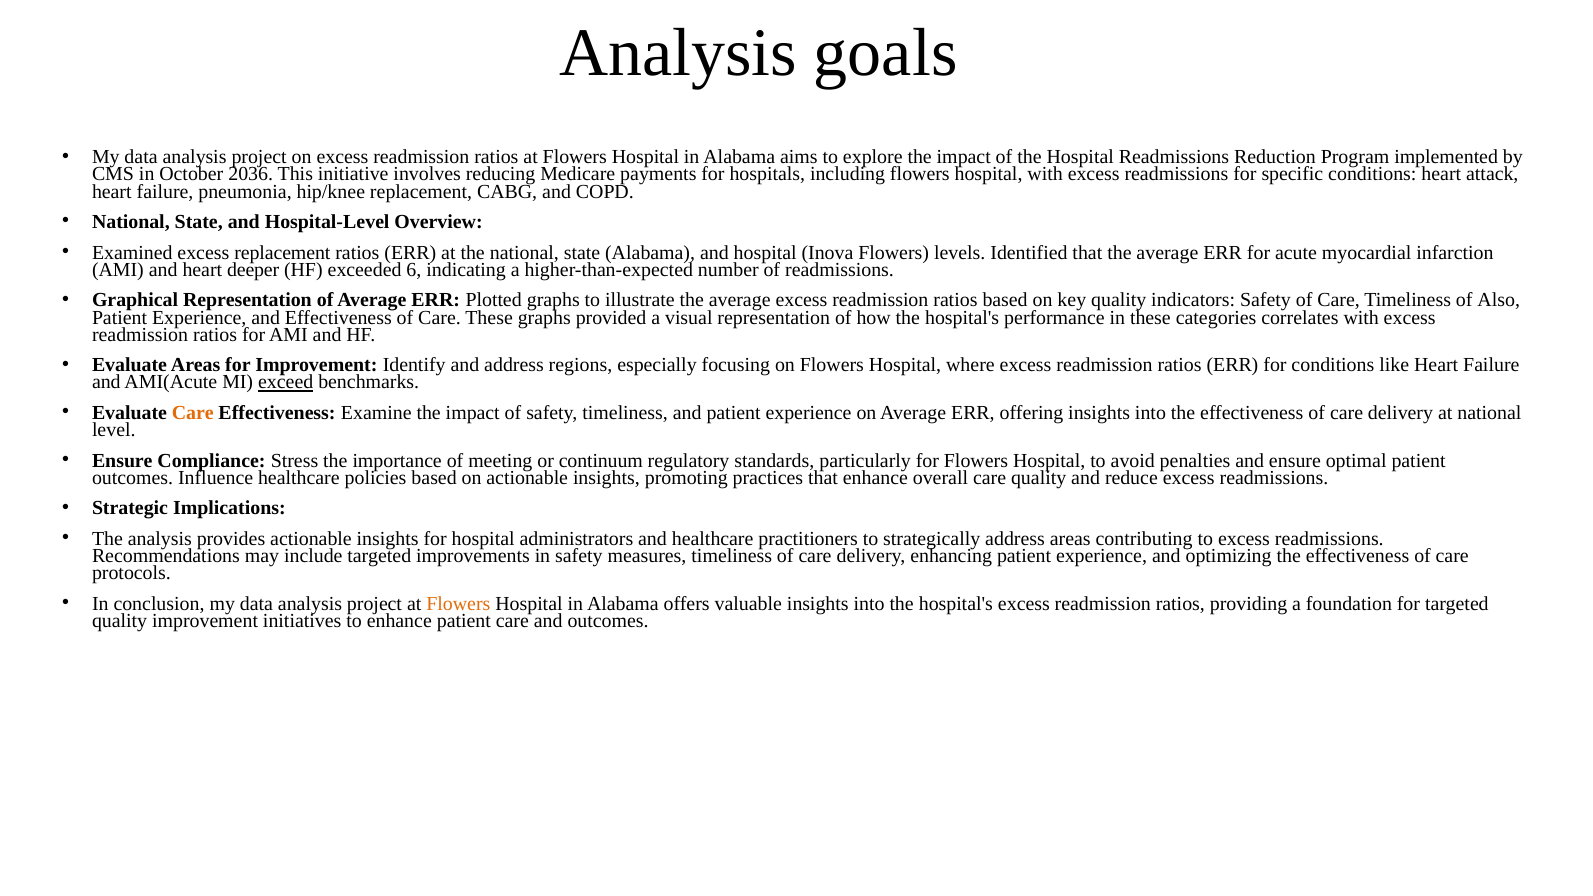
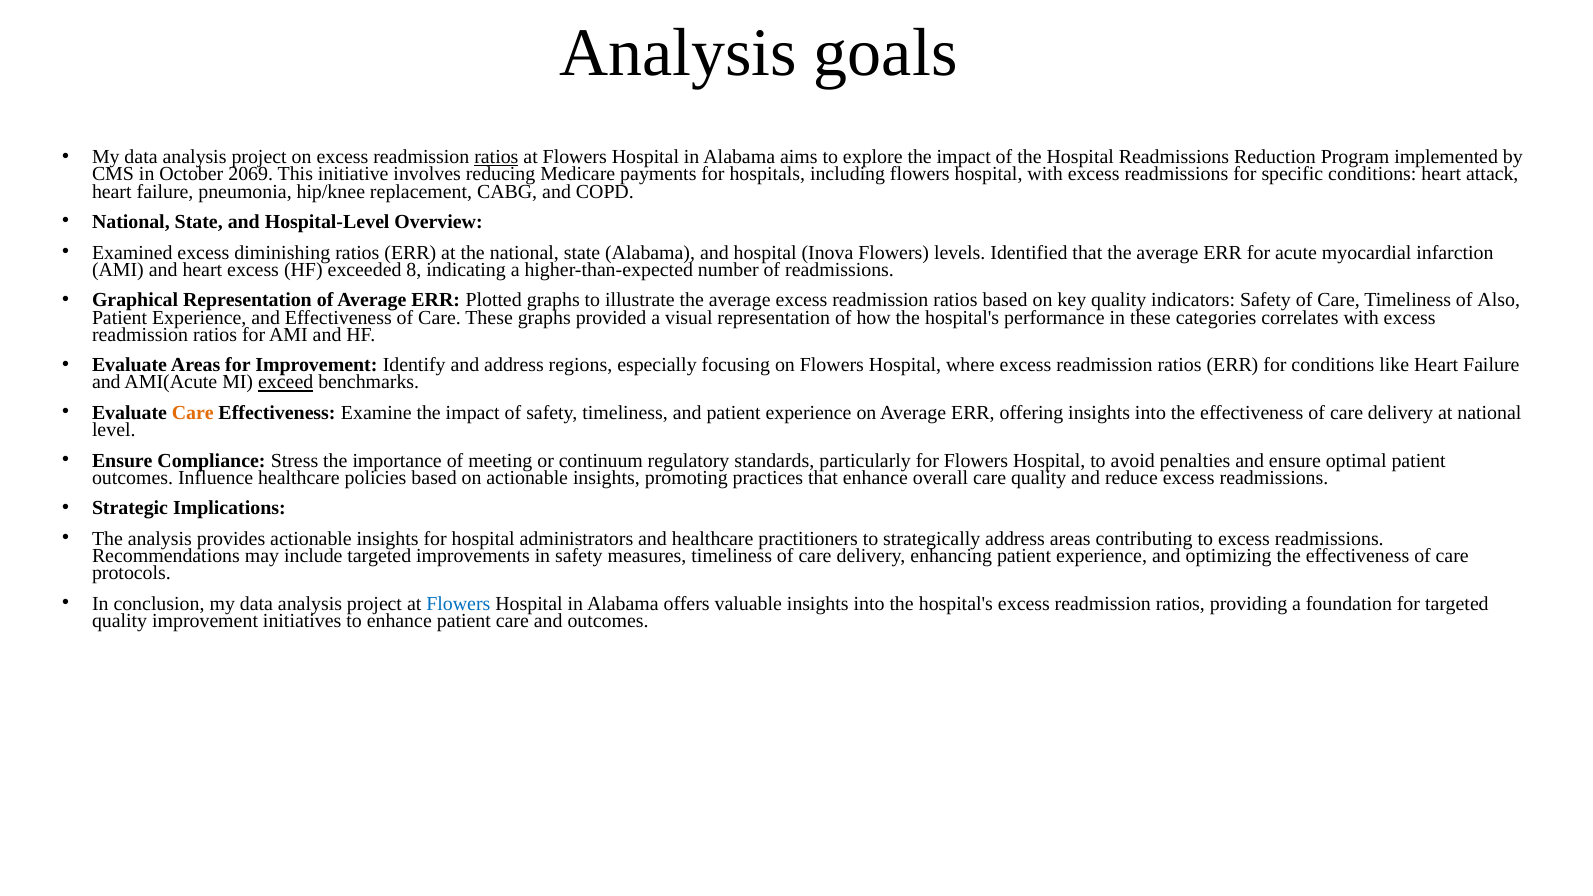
ratios at (496, 157) underline: none -> present
2036: 2036 -> 2069
excess replacement: replacement -> diminishing
heart deeper: deeper -> excess
6: 6 -> 8
Flowers at (458, 604) colour: orange -> blue
